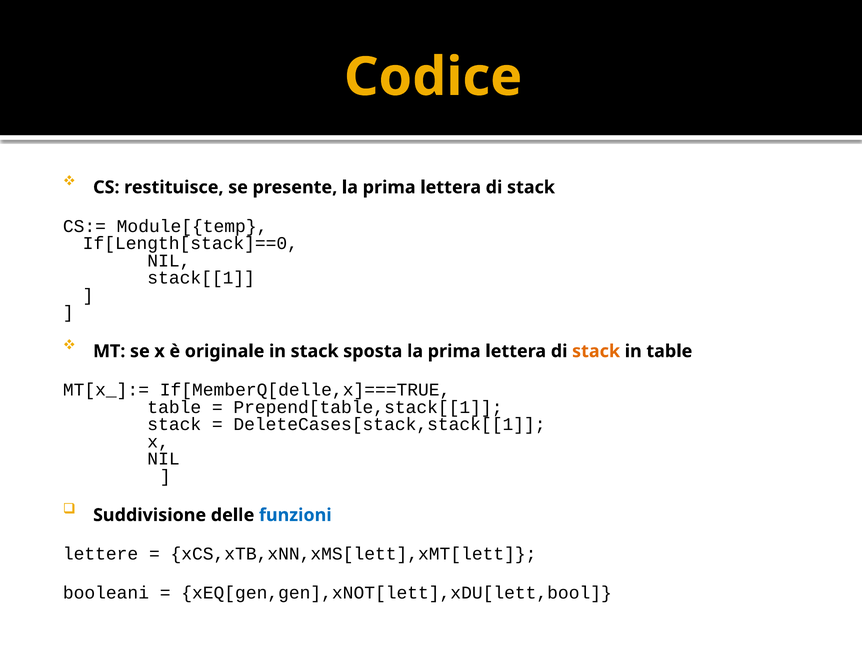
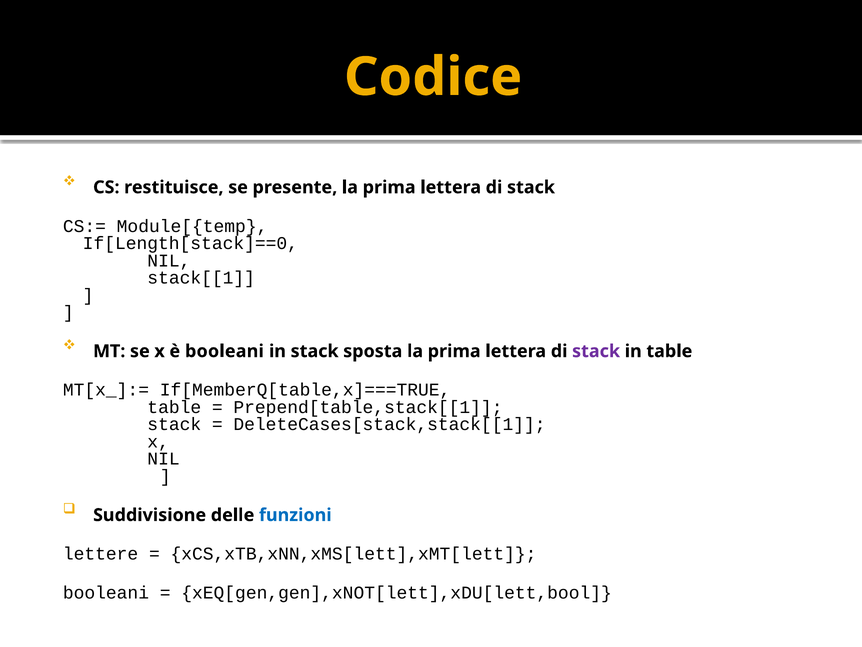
è originale: originale -> booleani
stack at (596, 351) colour: orange -> purple
If[MemberQ[delle,x]===TRUE: If[MemberQ[delle,x]===TRUE -> If[MemberQ[table,x]===TRUE
